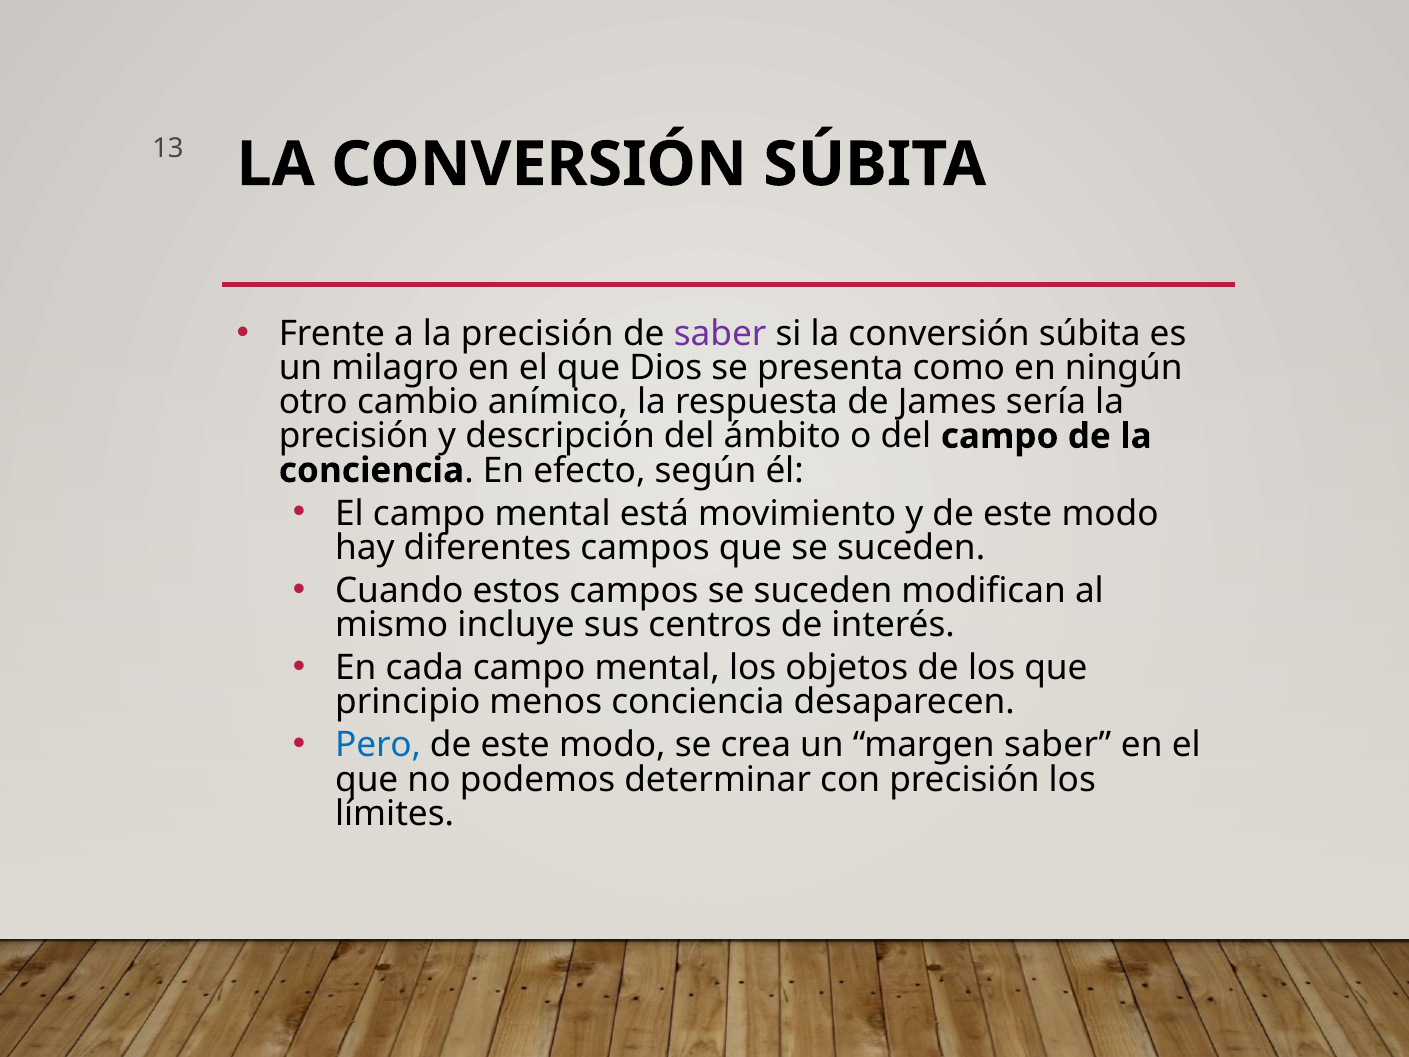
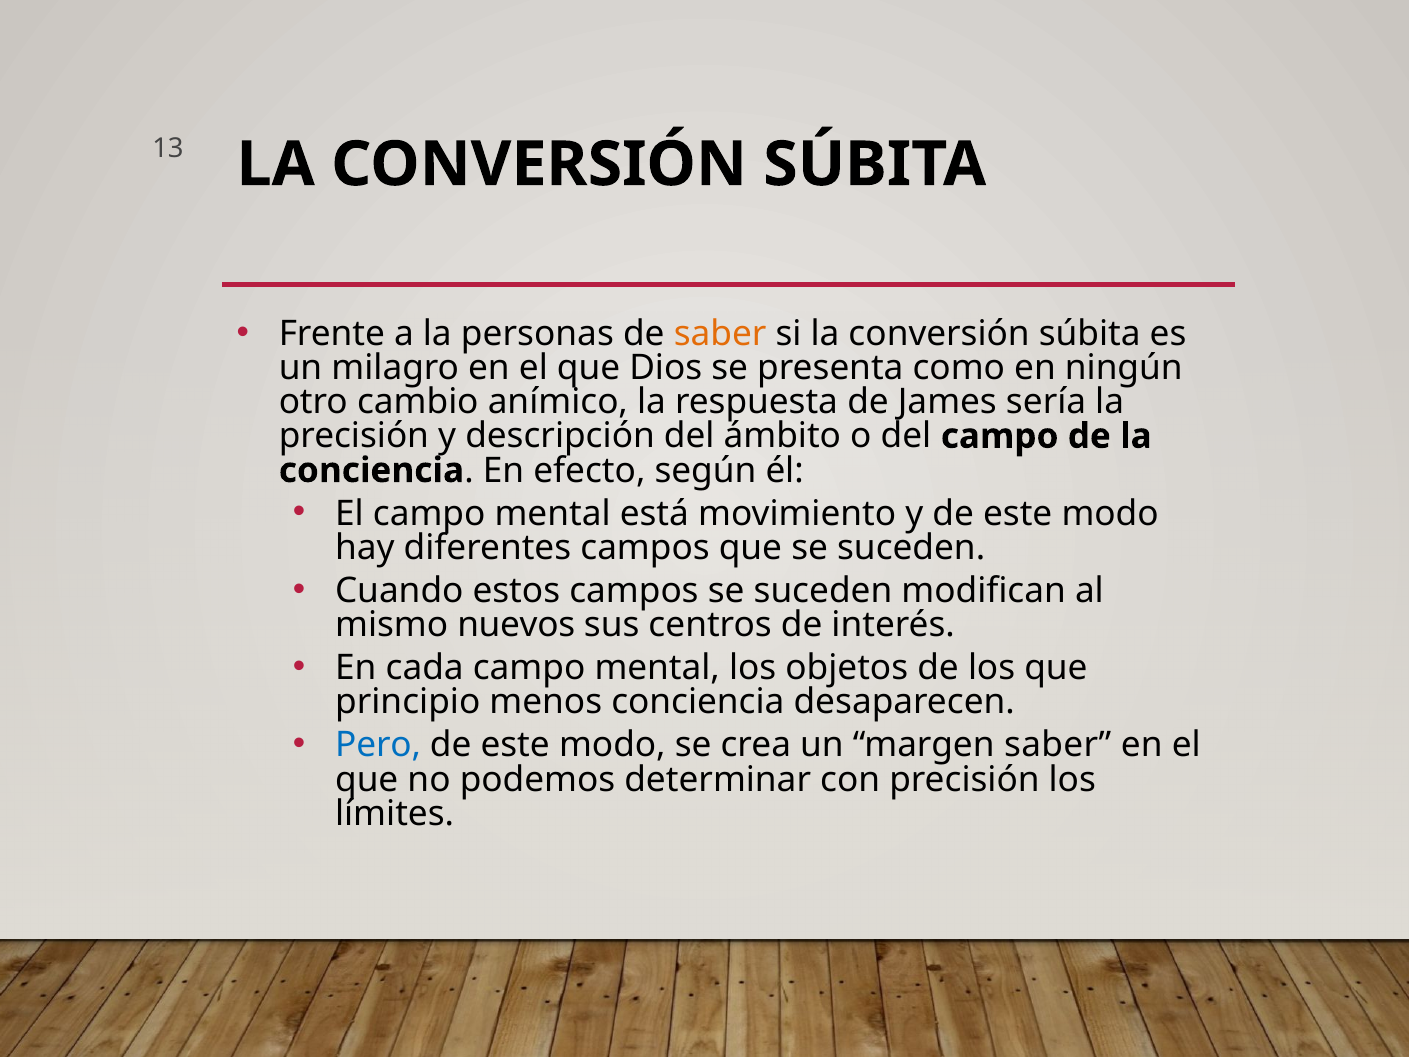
a la precisión: precisión -> personas
saber at (720, 333) colour: purple -> orange
incluye: incluye -> nuevos
